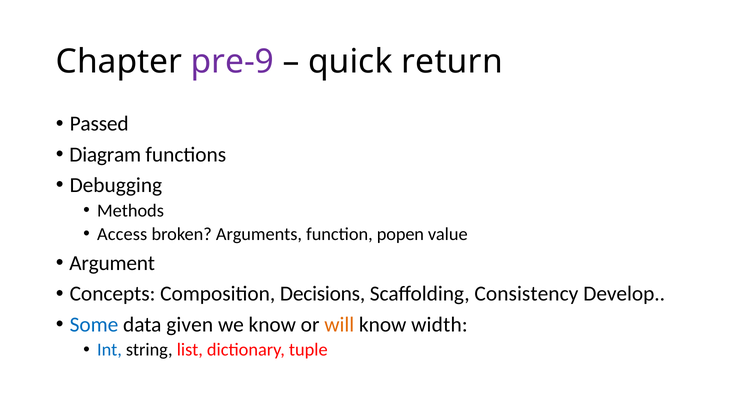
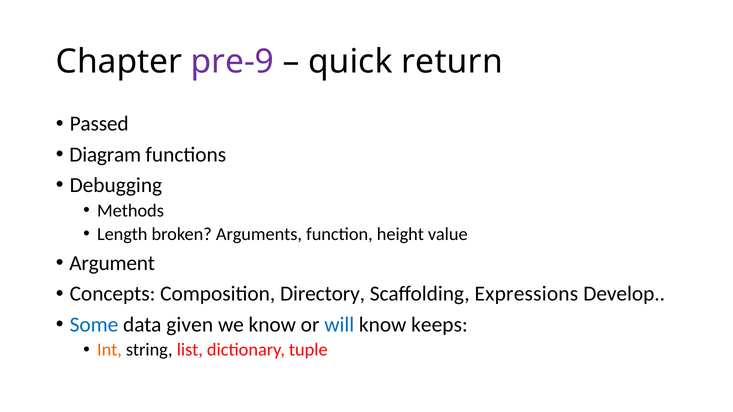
Access: Access -> Length
popen: popen -> height
Decisions: Decisions -> Directory
Consistency: Consistency -> Expressions
will colour: orange -> blue
width: width -> keeps
Int colour: blue -> orange
